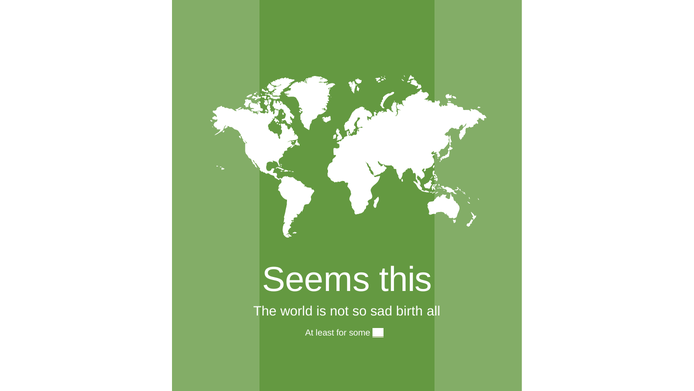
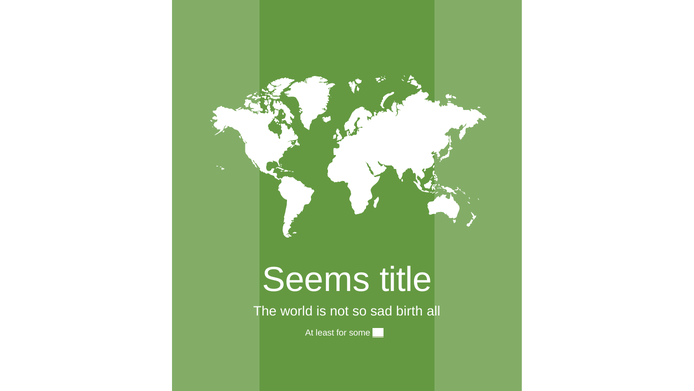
this: this -> title
